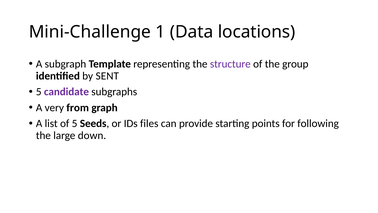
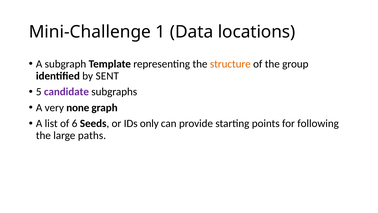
structure colour: purple -> orange
from: from -> none
of 5: 5 -> 6
files: files -> only
down: down -> paths
